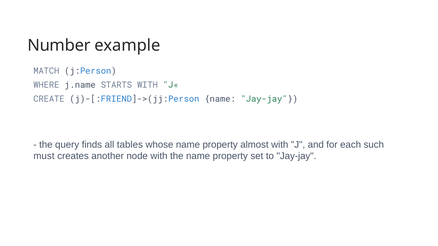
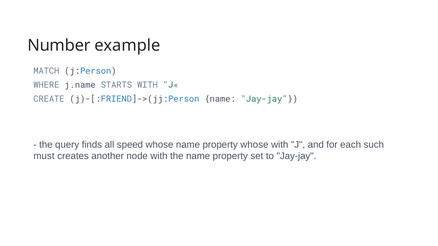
tables: tables -> speed
property almost: almost -> whose
